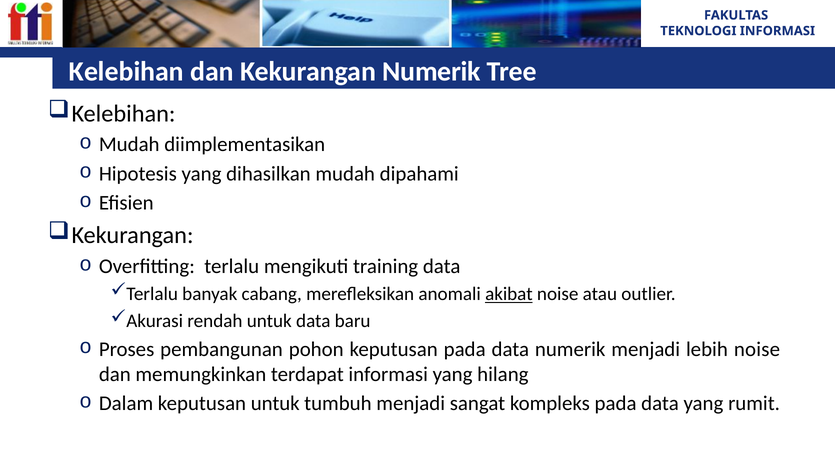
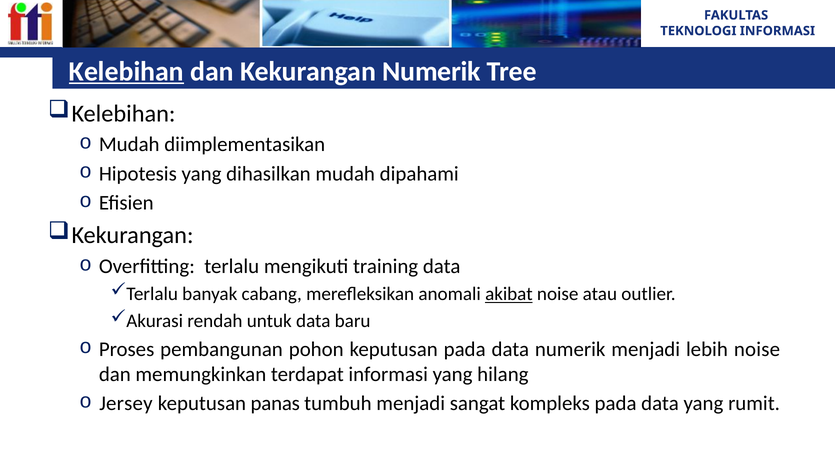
Kelebihan at (126, 71) underline: none -> present
Dalam: Dalam -> Jersey
keputusan untuk: untuk -> panas
